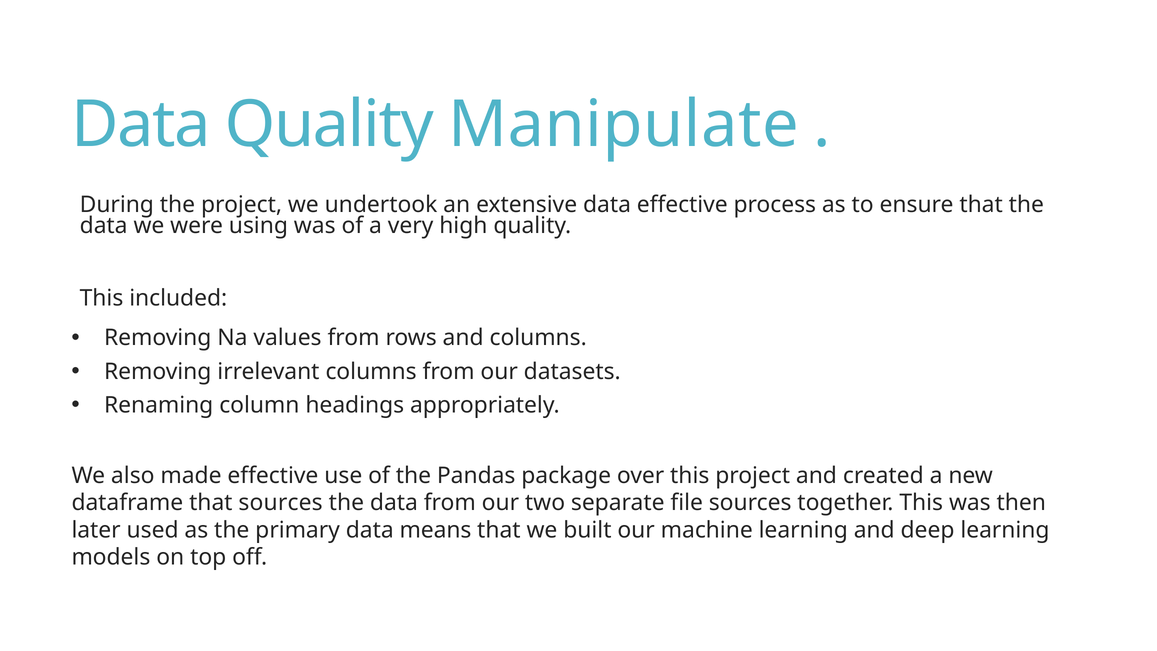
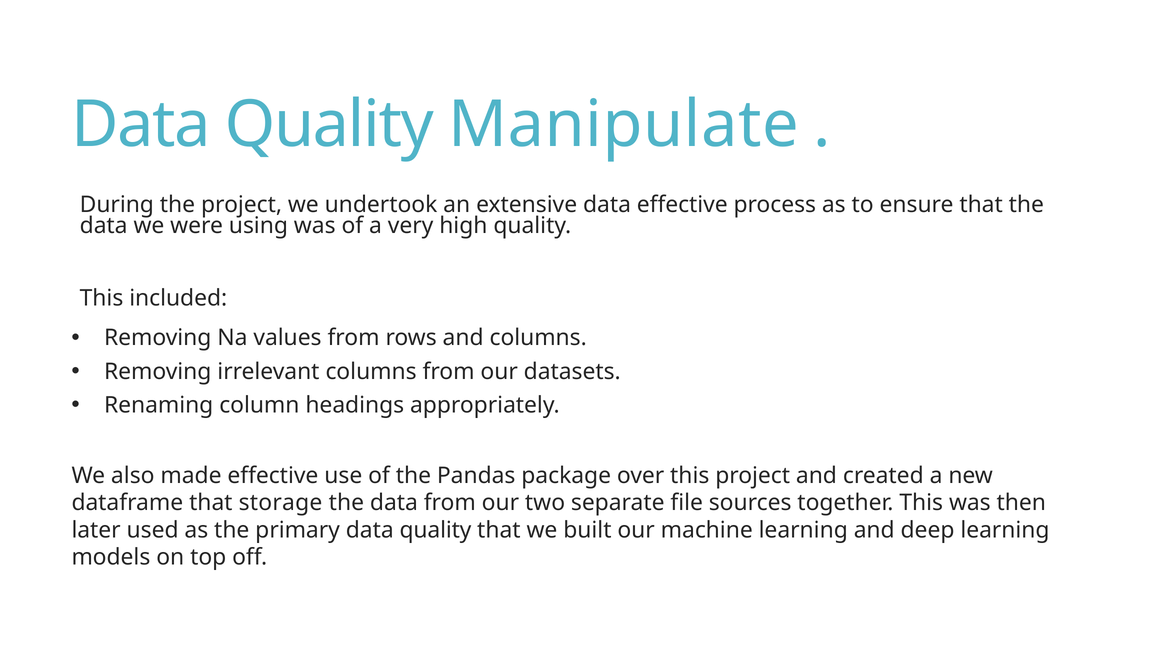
that sources: sources -> storage
primary data means: means -> quality
